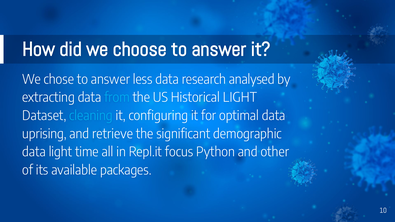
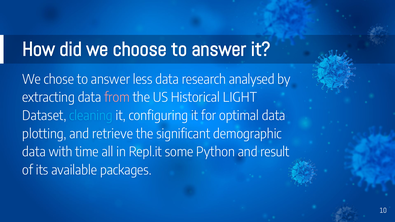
from colour: light blue -> pink
uprising: uprising -> plotting
data light: light -> with
focus: focus -> some
other: other -> result
